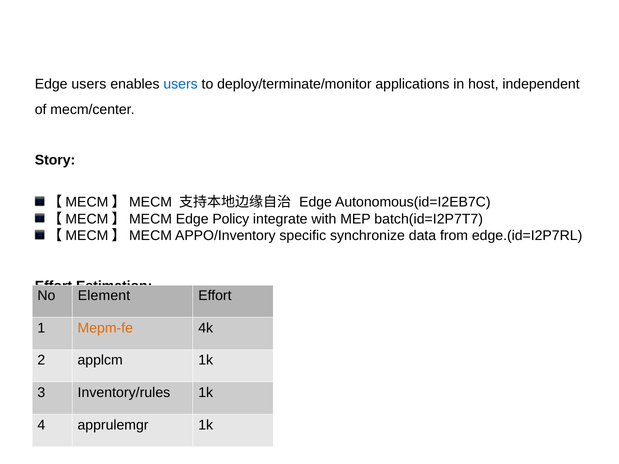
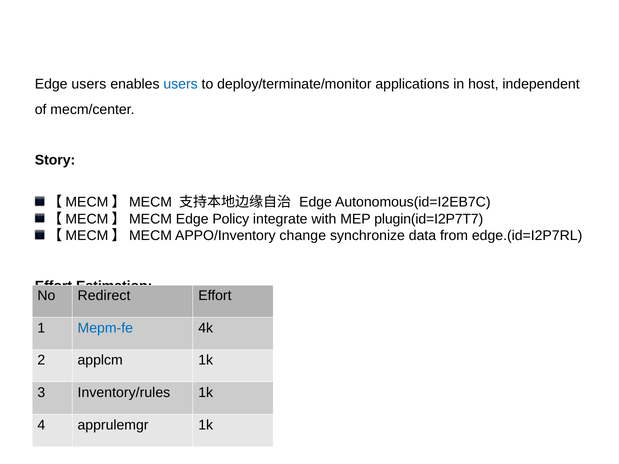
batch(id=I2P7T7: batch(id=I2P7T7 -> plugin(id=I2P7T7
specific: specific -> change
Element: Element -> Redirect
Mepm-fe colour: orange -> blue
